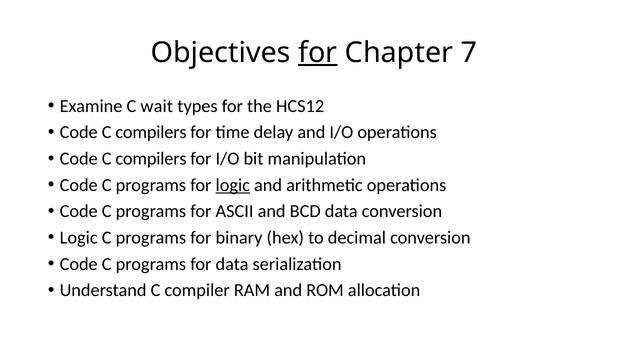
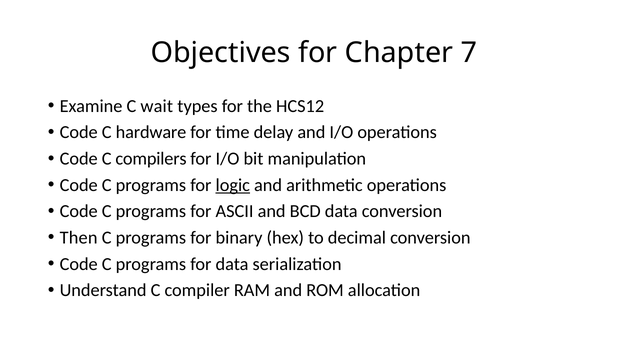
for at (318, 53) underline: present -> none
compilers at (151, 133): compilers -> hardware
Logic at (79, 238): Logic -> Then
